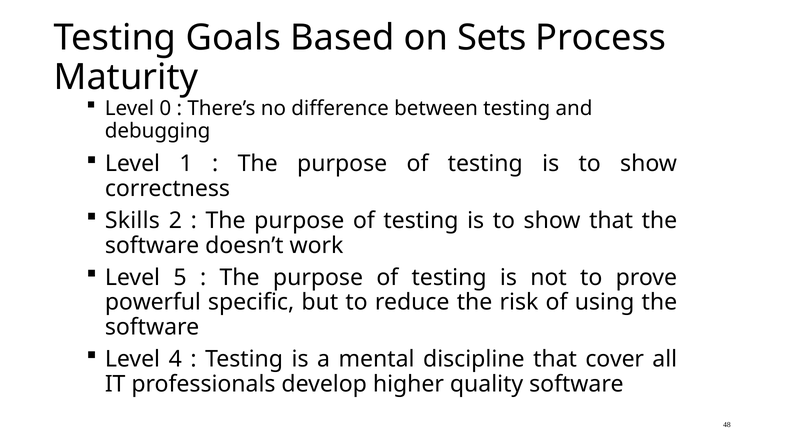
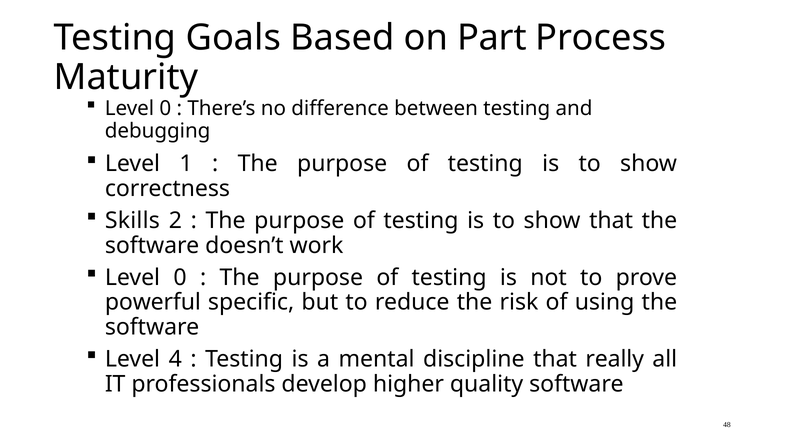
Sets: Sets -> Part
5 at (180, 277): 5 -> 0
cover: cover -> really
